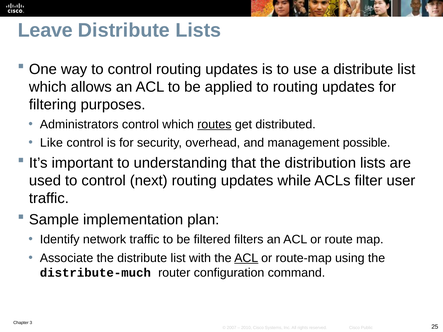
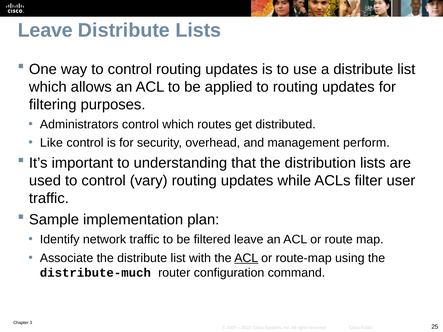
routes underline: present -> none
possible: possible -> perform
next: next -> vary
filtered filters: filters -> leave
